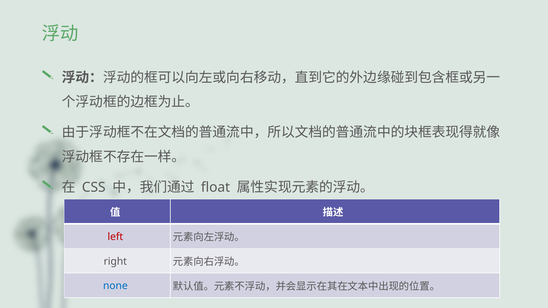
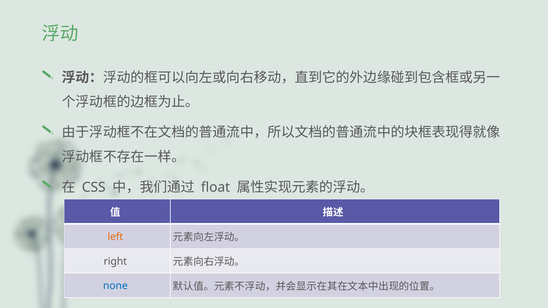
left colour: red -> orange
